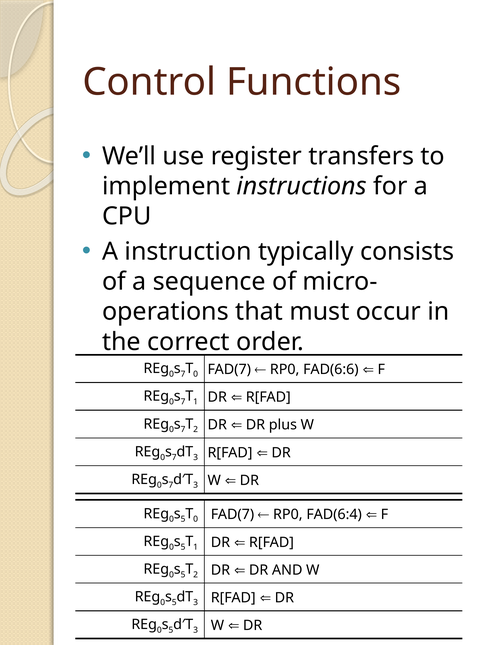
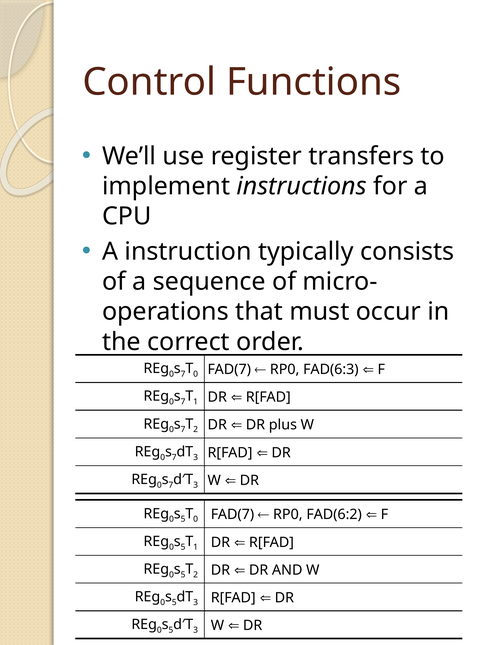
FAD(6:6: FAD(6:6 -> FAD(6:3
FAD(6:4: FAD(6:4 -> FAD(6:2
